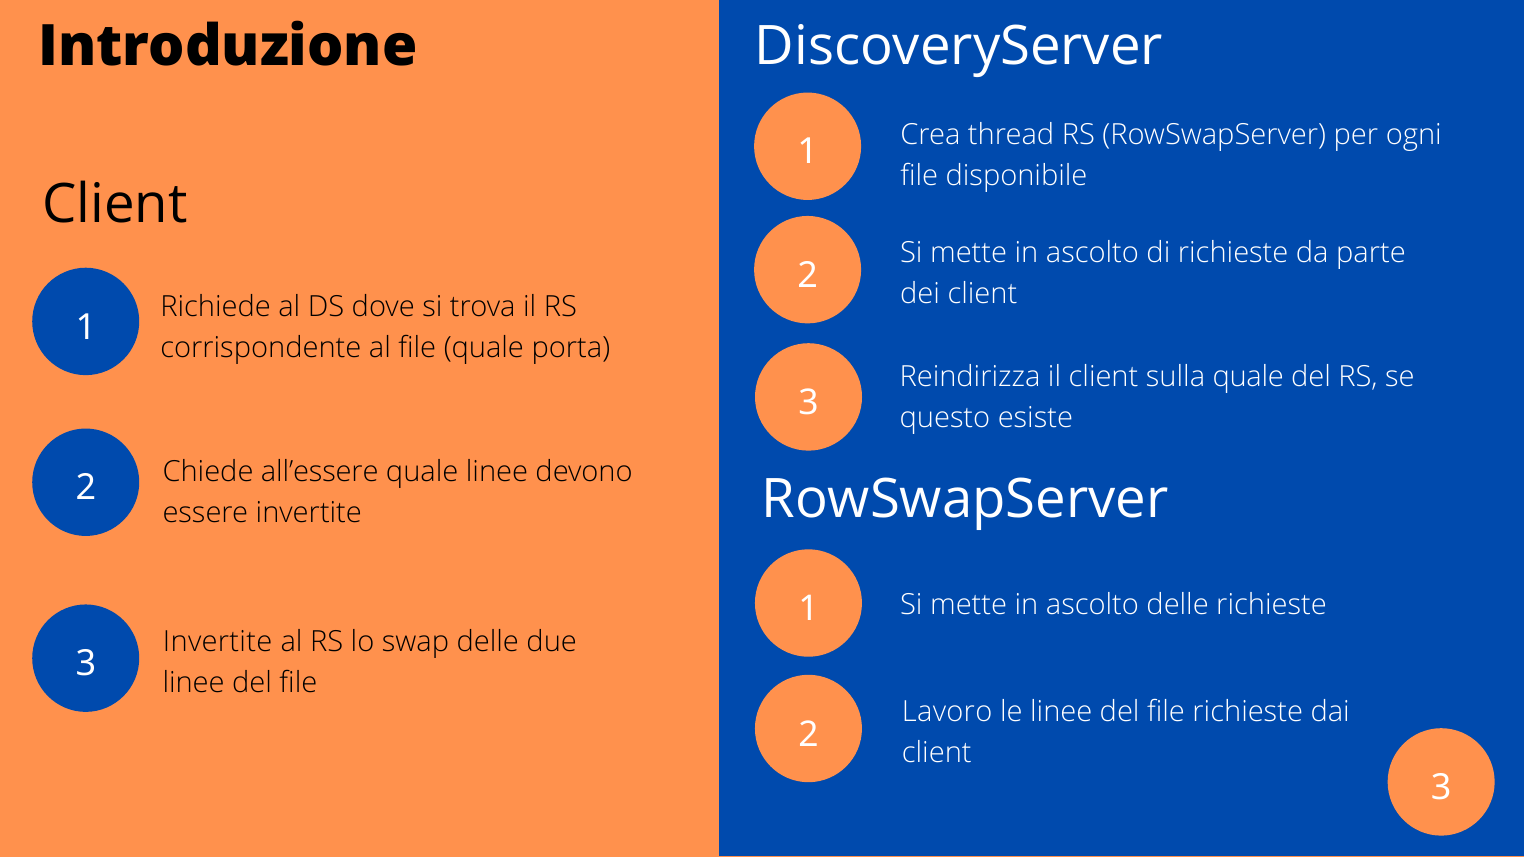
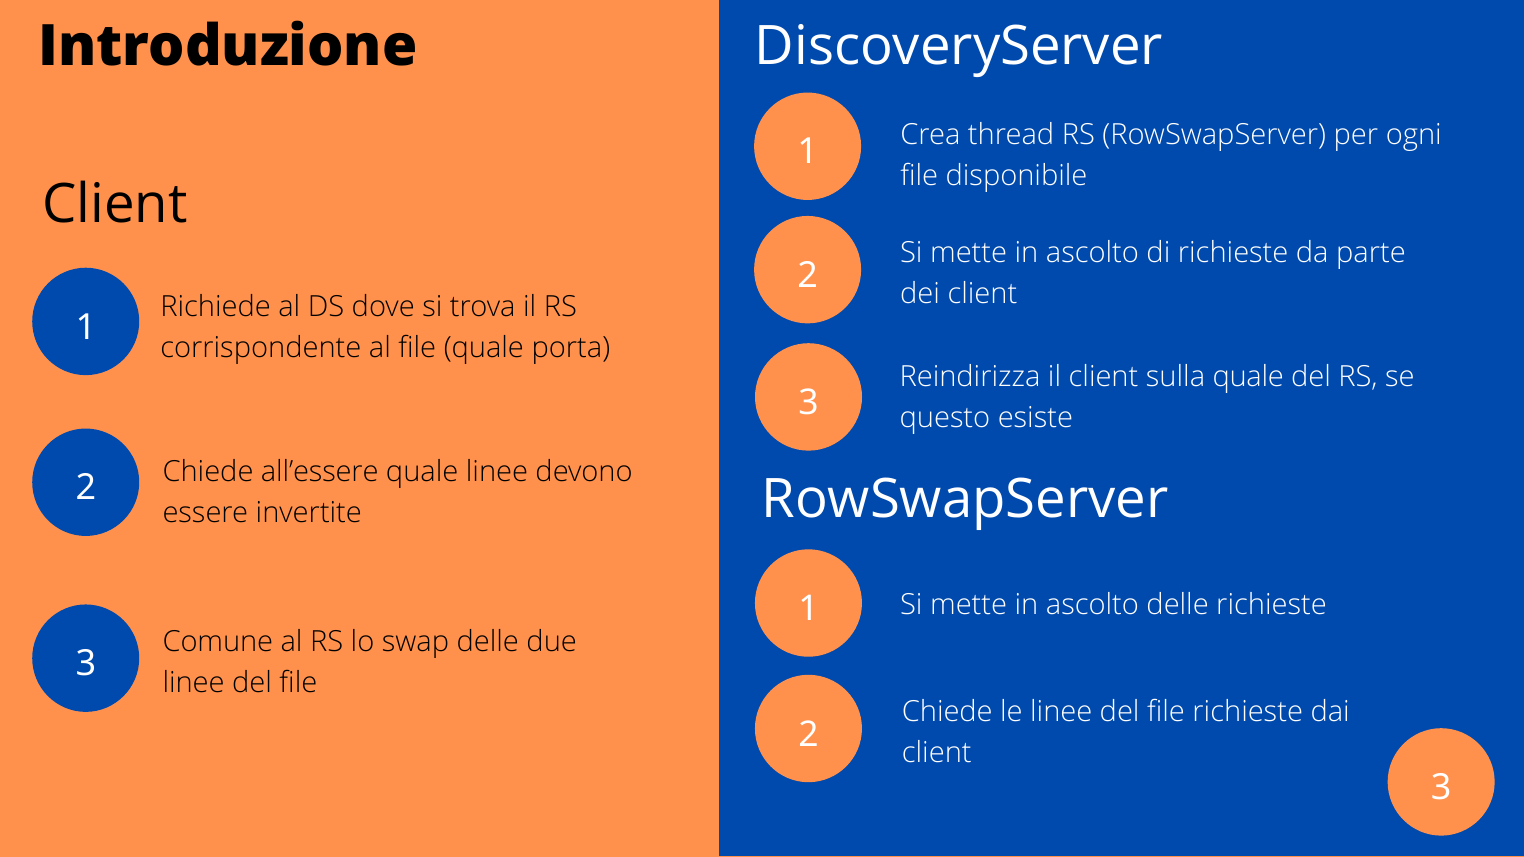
Invertite at (218, 642): Invertite -> Comune
Lavoro at (947, 712): Lavoro -> Chiede
